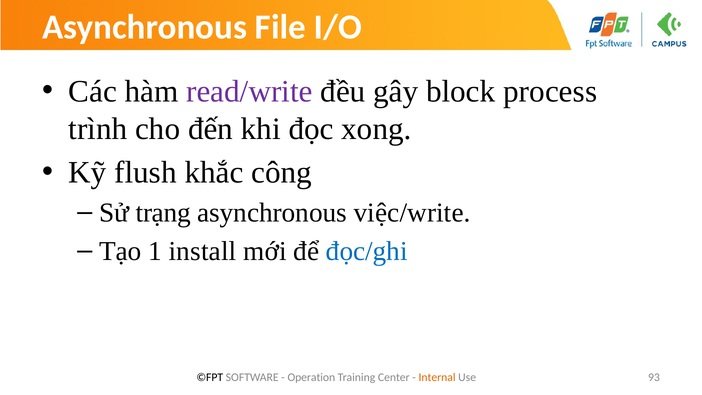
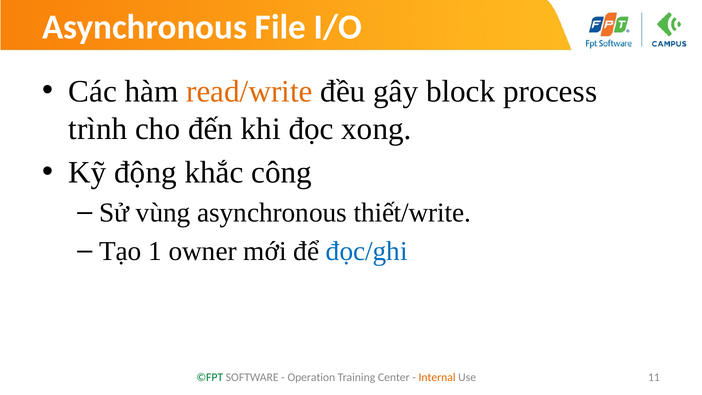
read/write colour: purple -> orange
flush: flush -> động
trạng: trạng -> vùng
việc/write: việc/write -> thiết/write
install: install -> owner
©FPT colour: black -> green
93: 93 -> 11
